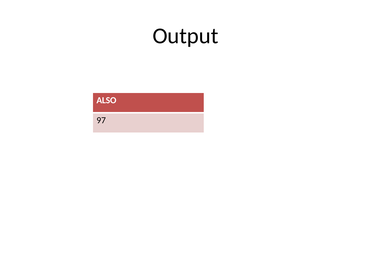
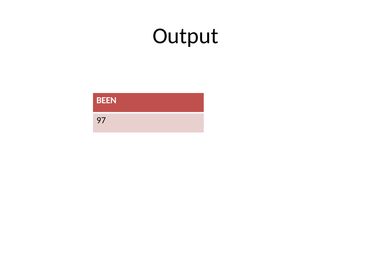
ALSO: ALSO -> BEEN
